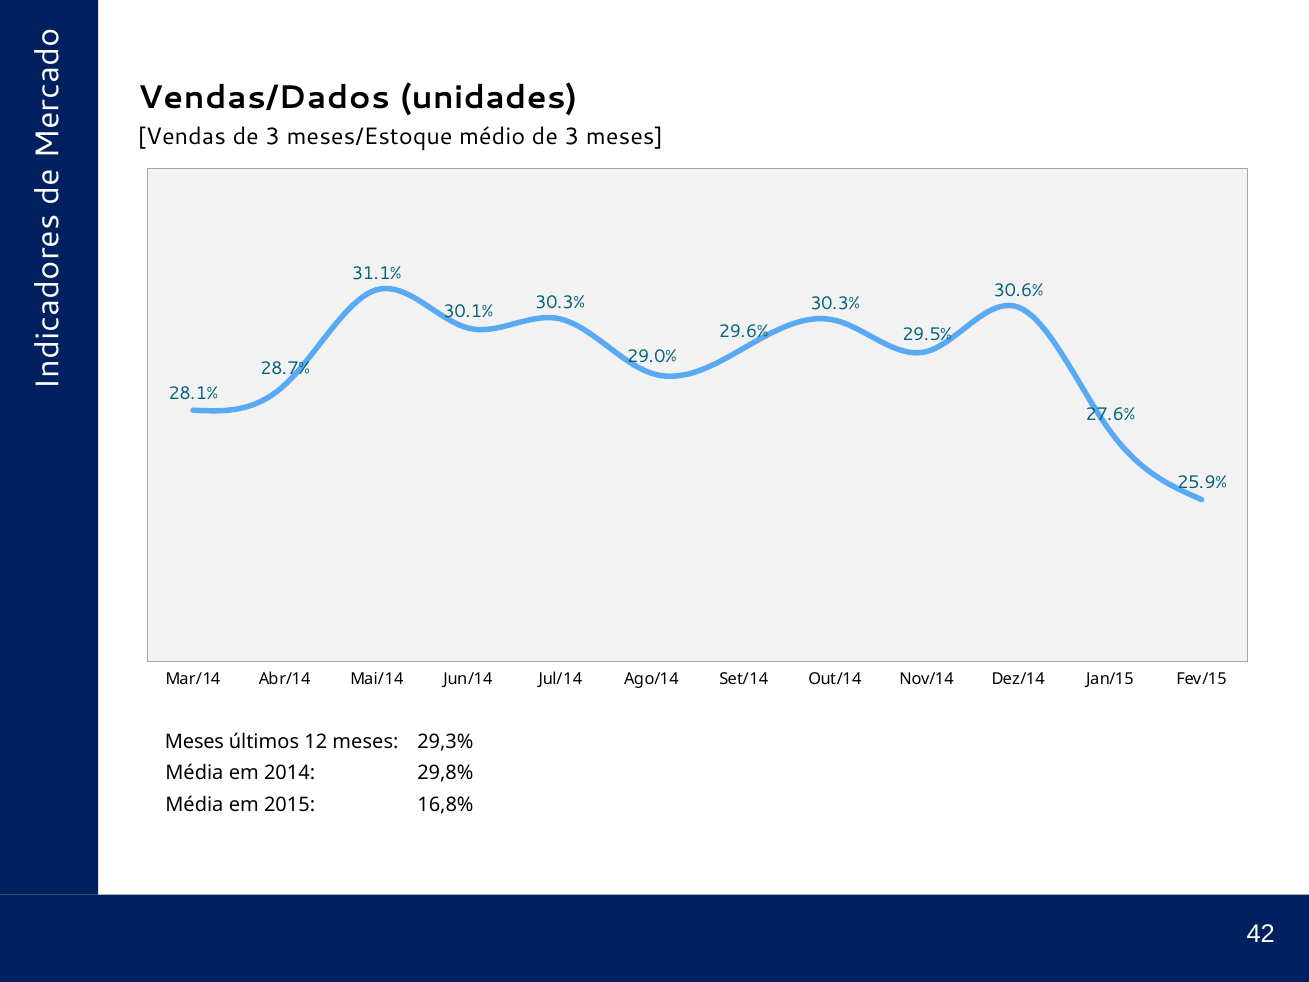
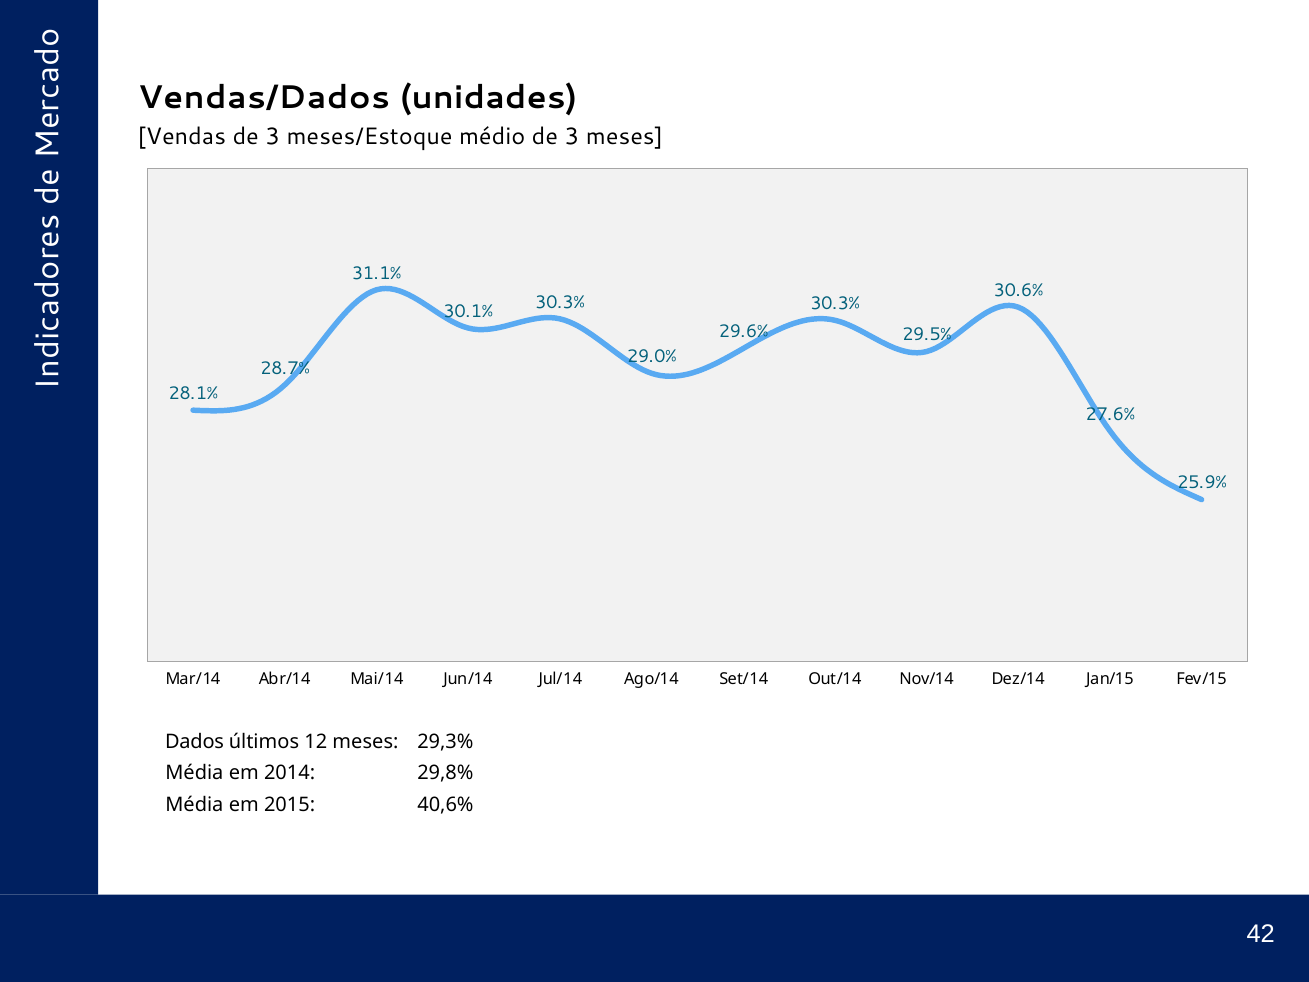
Meses at (195, 742): Meses -> Dados
16,8%: 16,8% -> 40,6%
